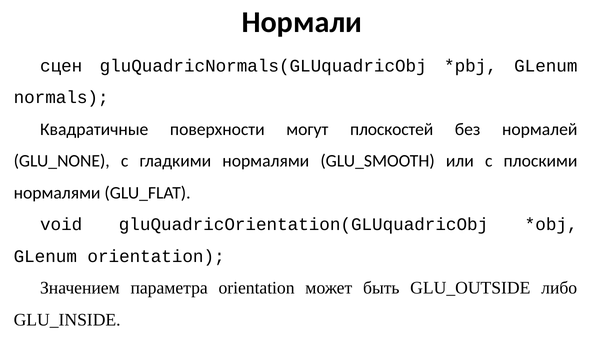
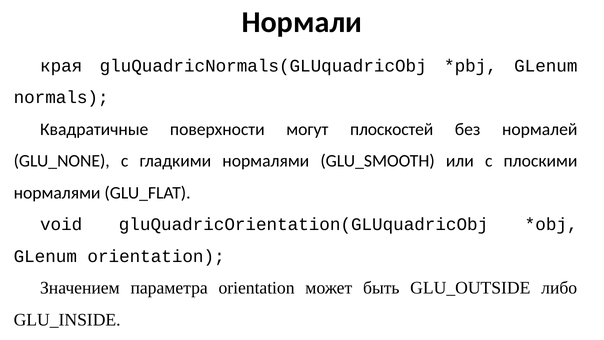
сцен: сцен -> края
